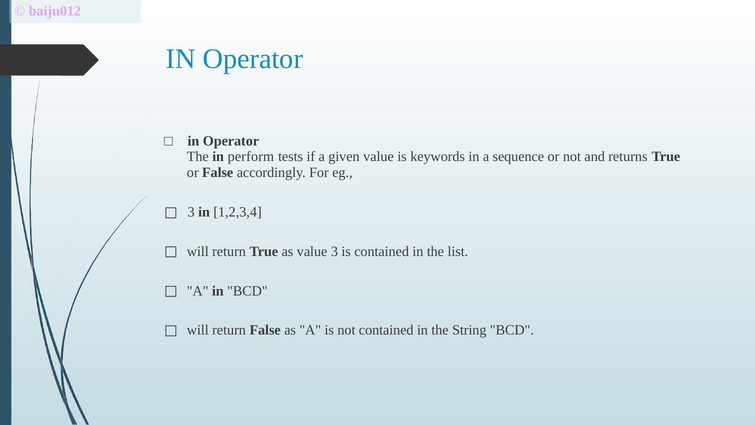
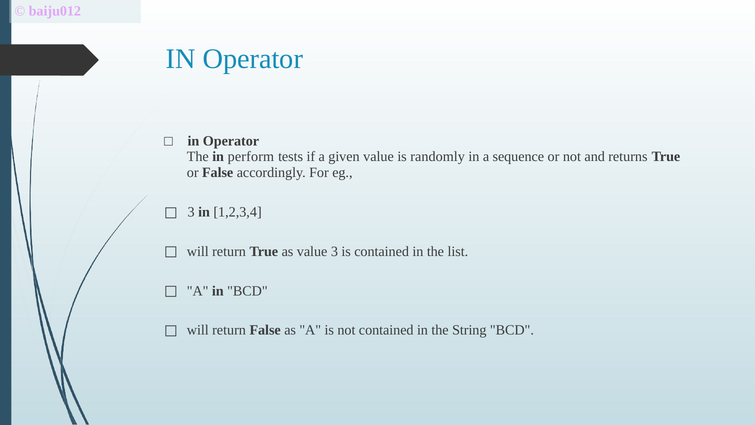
keywords: keywords -> randomly
